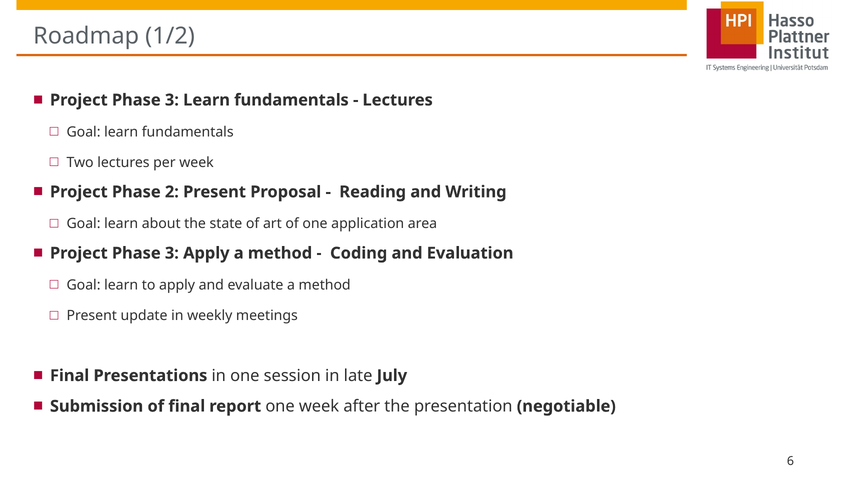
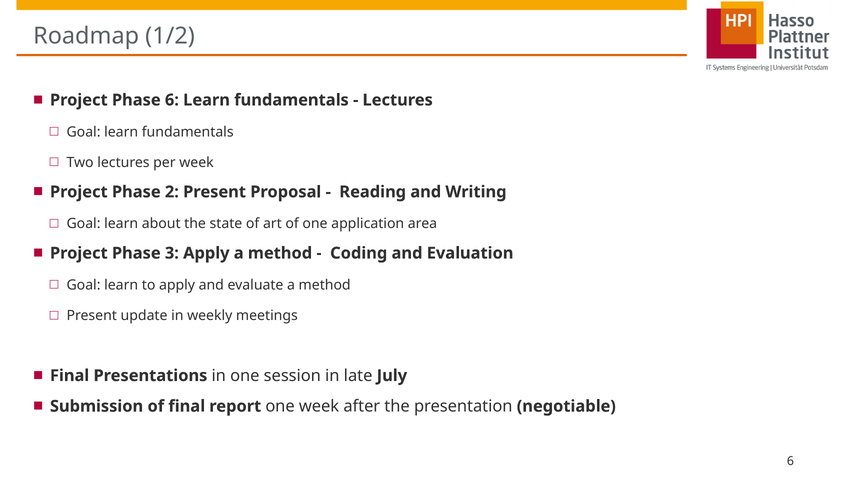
3 at (172, 100): 3 -> 6
